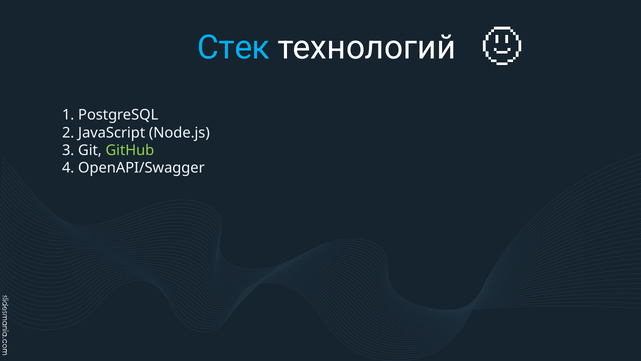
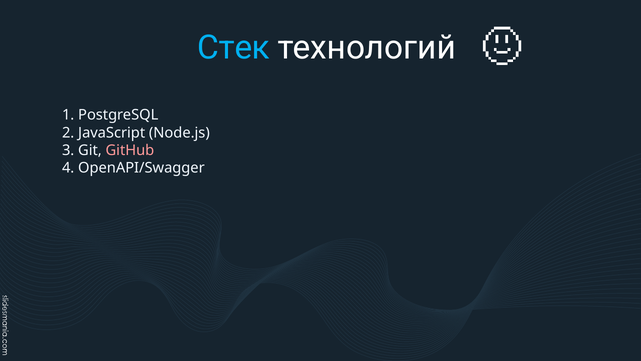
GitHub colour: light green -> pink
